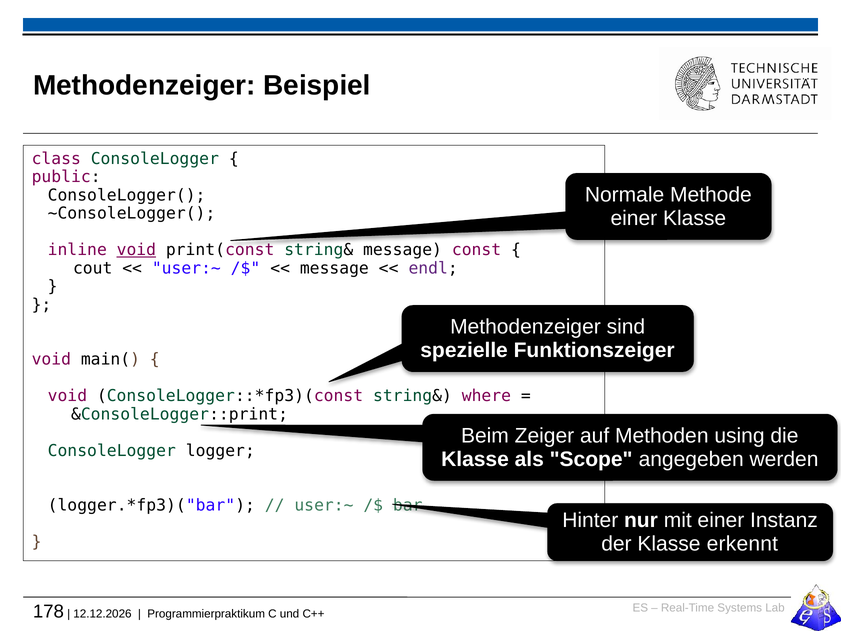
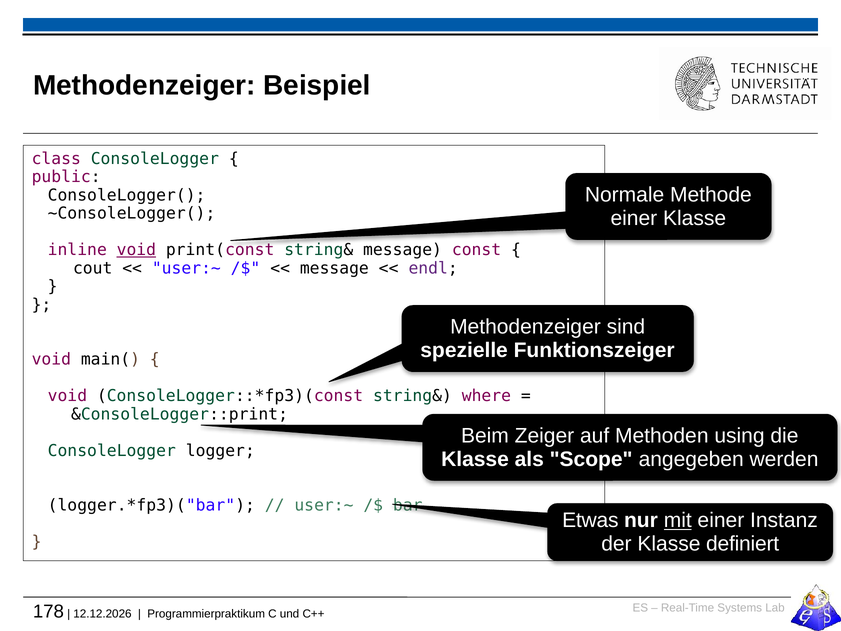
Hinter: Hinter -> Etwas
mit underline: none -> present
erkennt: erkennt -> definiert
